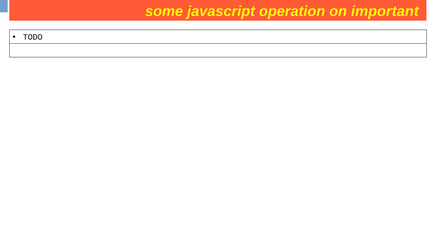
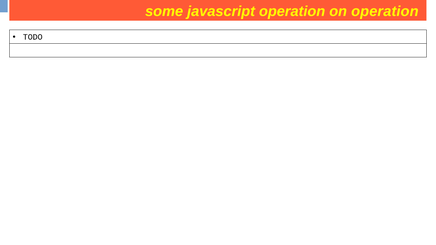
important at (385, 11): important -> operation
